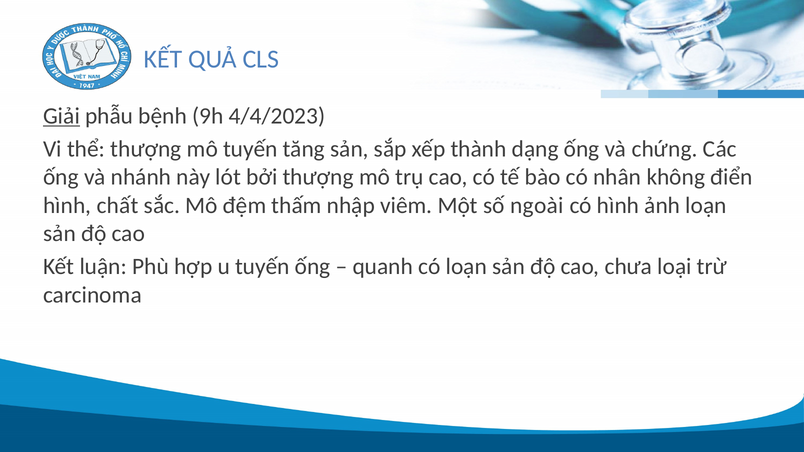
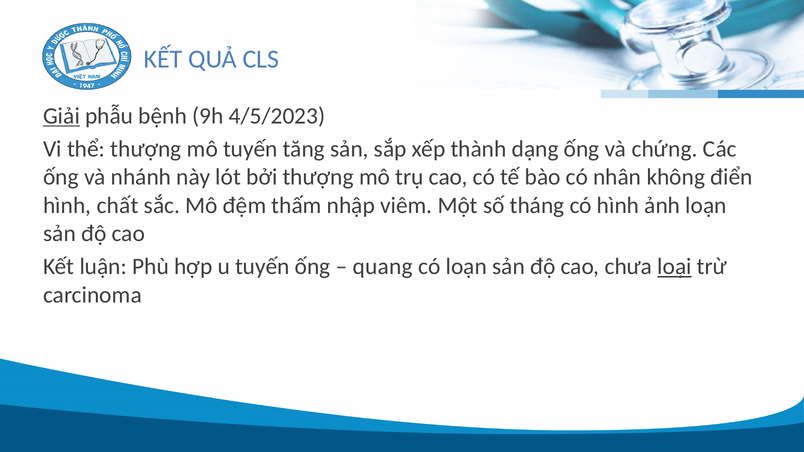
4/4/2023: 4/4/2023 -> 4/5/2023
ngoài: ngoài -> tháng
quanh: quanh -> quang
loại underline: none -> present
